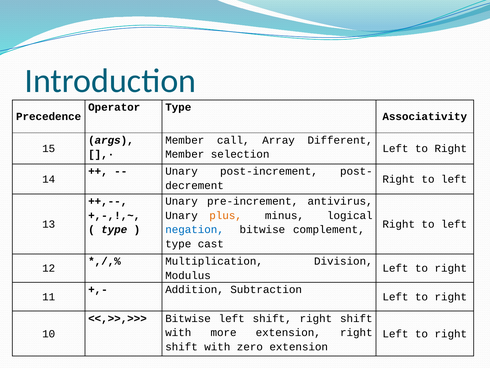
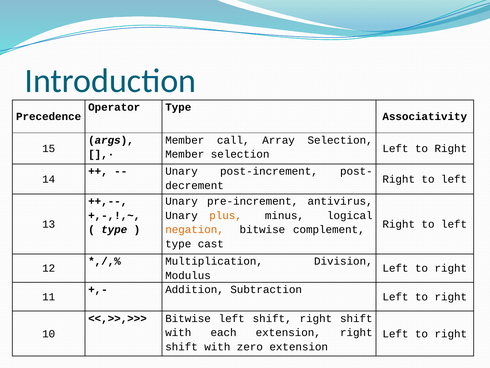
Array Different: Different -> Selection
negation colour: blue -> orange
more: more -> each
